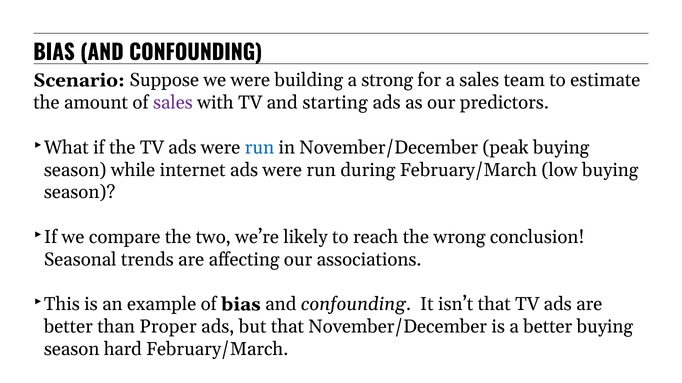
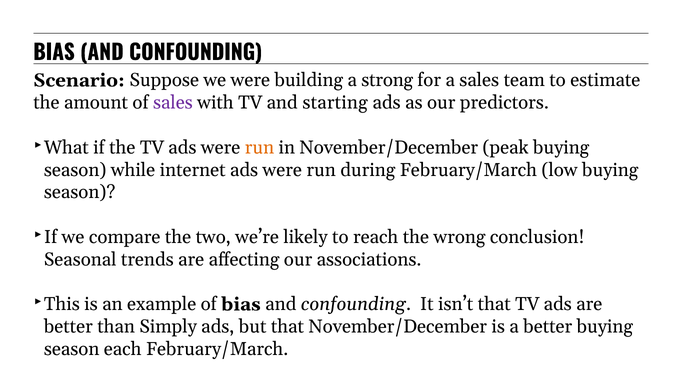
run at (259, 147) colour: blue -> orange
Proper: Proper -> Simply
hard: hard -> each
